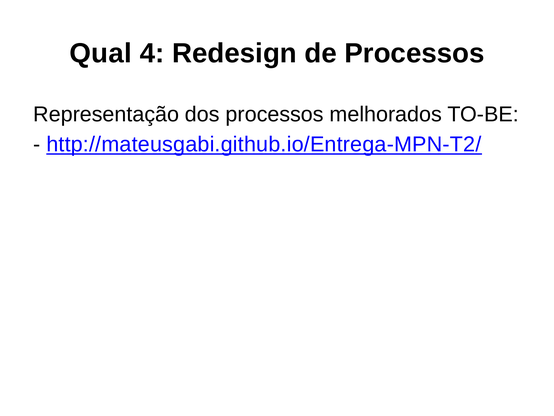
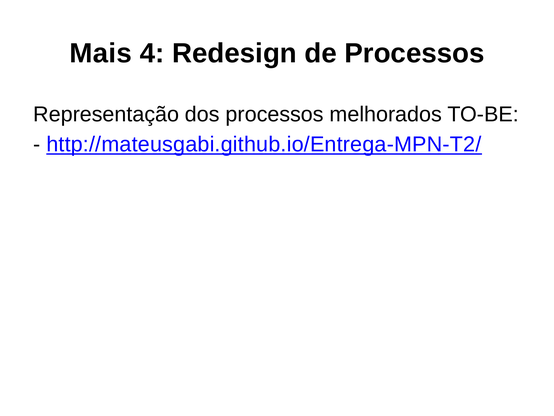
Qual: Qual -> Mais
